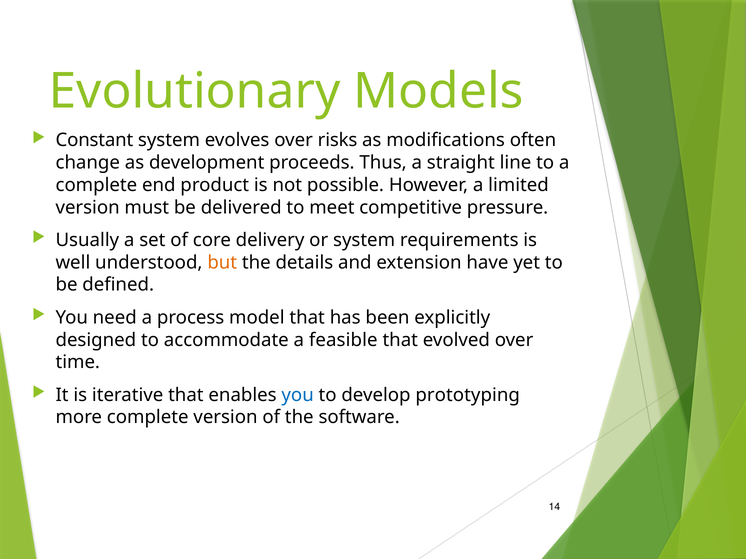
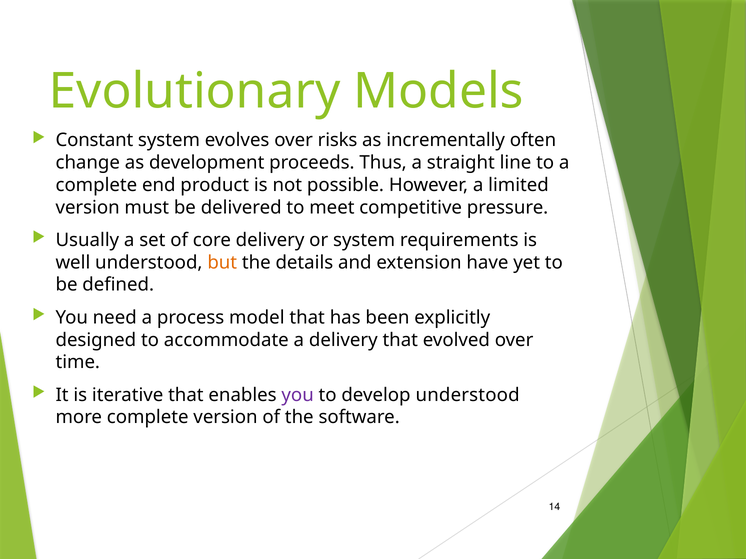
modifications: modifications -> incrementally
a feasible: feasible -> delivery
you at (298, 395) colour: blue -> purple
develop prototyping: prototyping -> understood
